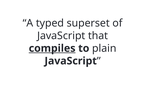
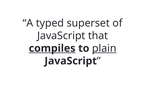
plain underline: none -> present
